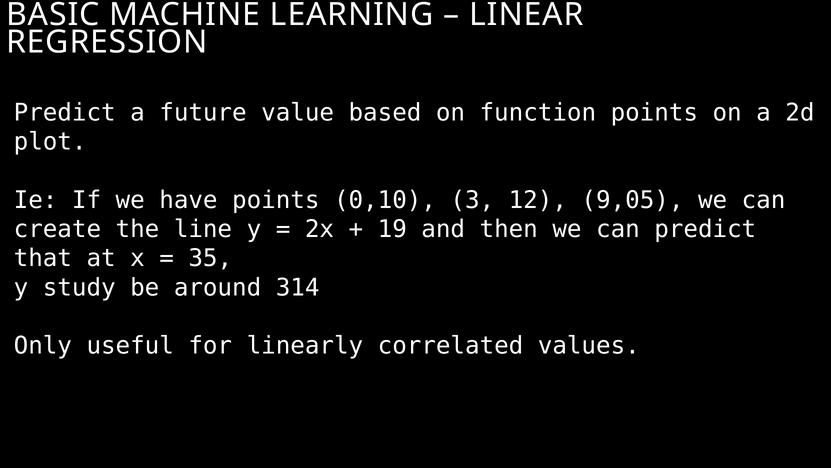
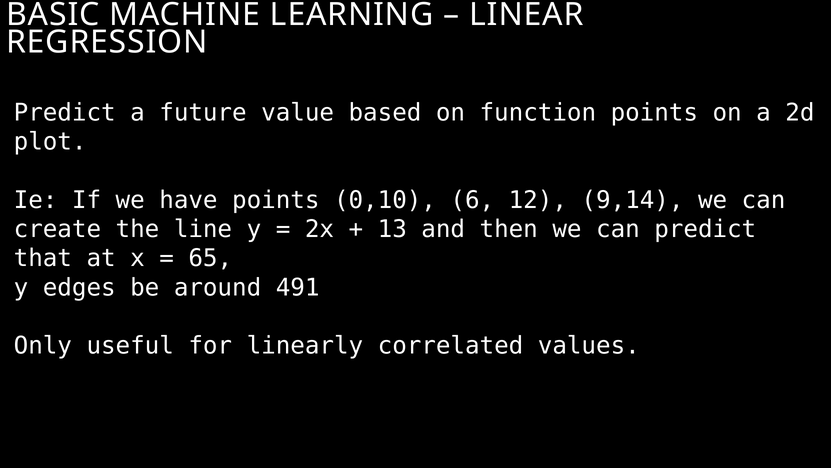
3: 3 -> 6
9,05: 9,05 -> 9,14
19: 19 -> 13
35: 35 -> 65
study: study -> edges
314: 314 -> 491
